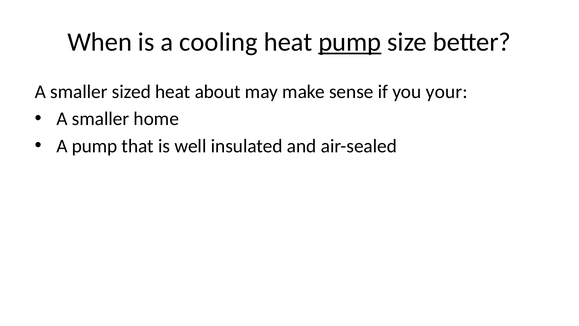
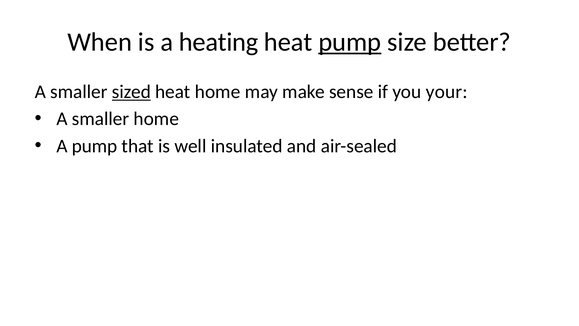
cooling: cooling -> heating
sized underline: none -> present
heat about: about -> home
